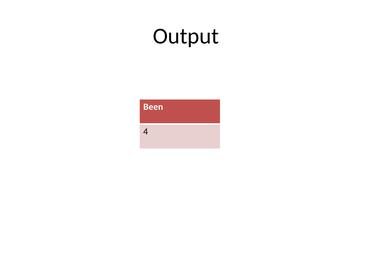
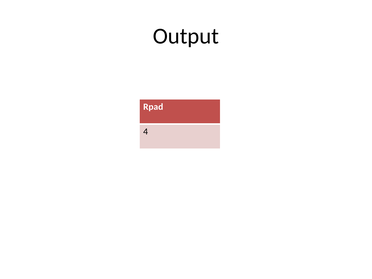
Been: Been -> Rpad
